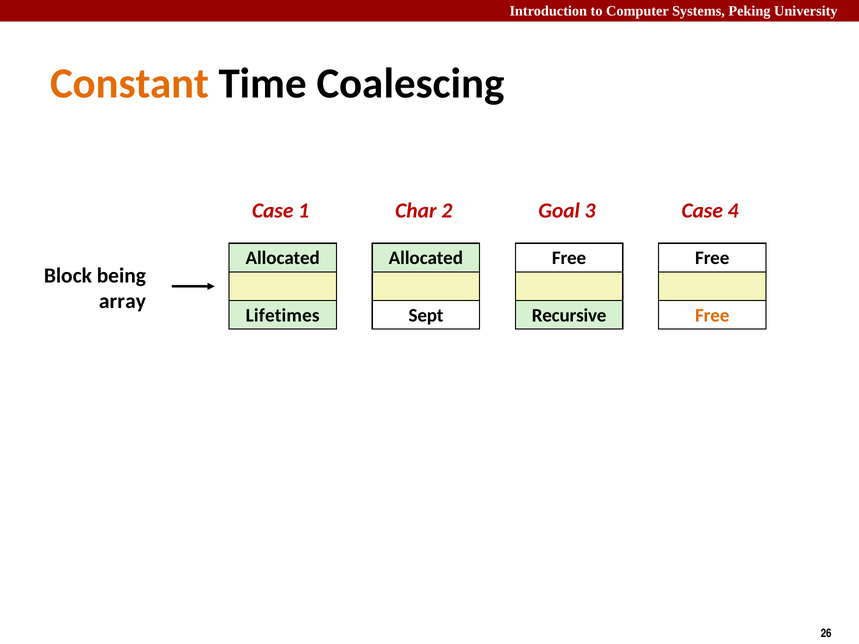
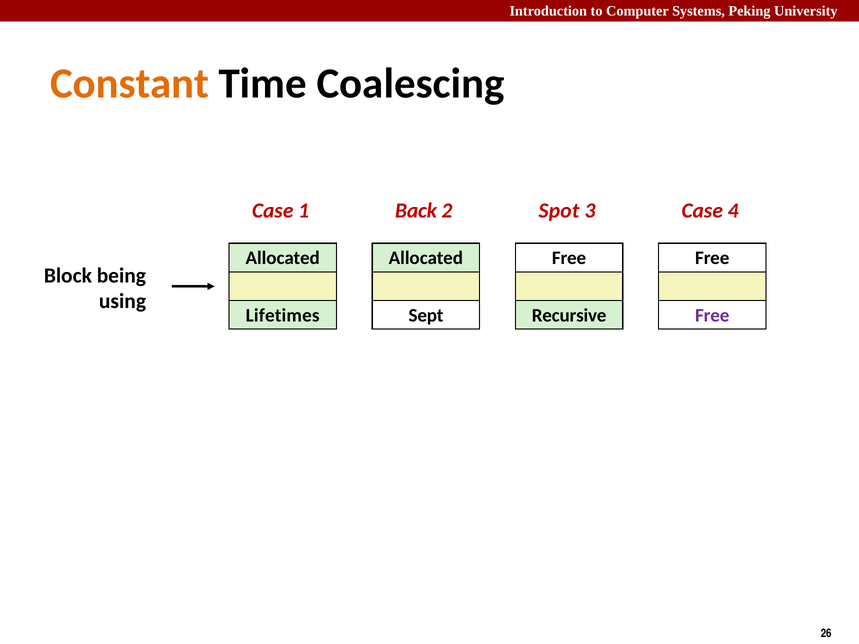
Char: Char -> Back
Goal: Goal -> Spot
array: array -> using
Free at (712, 315) colour: orange -> purple
